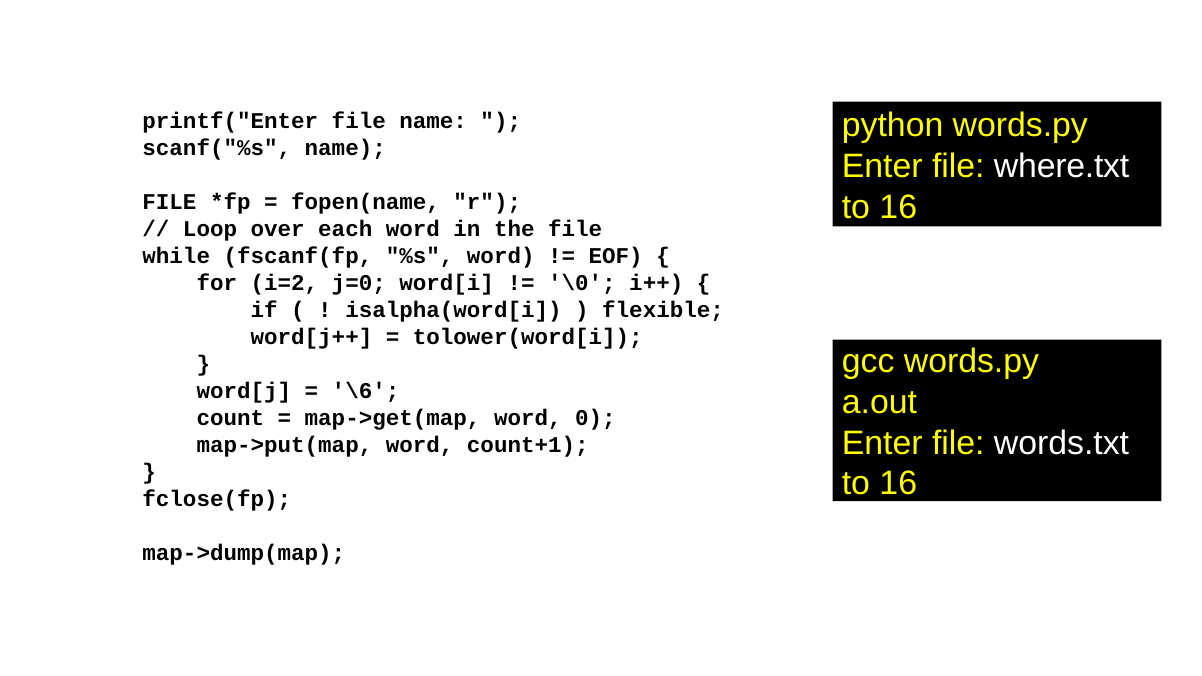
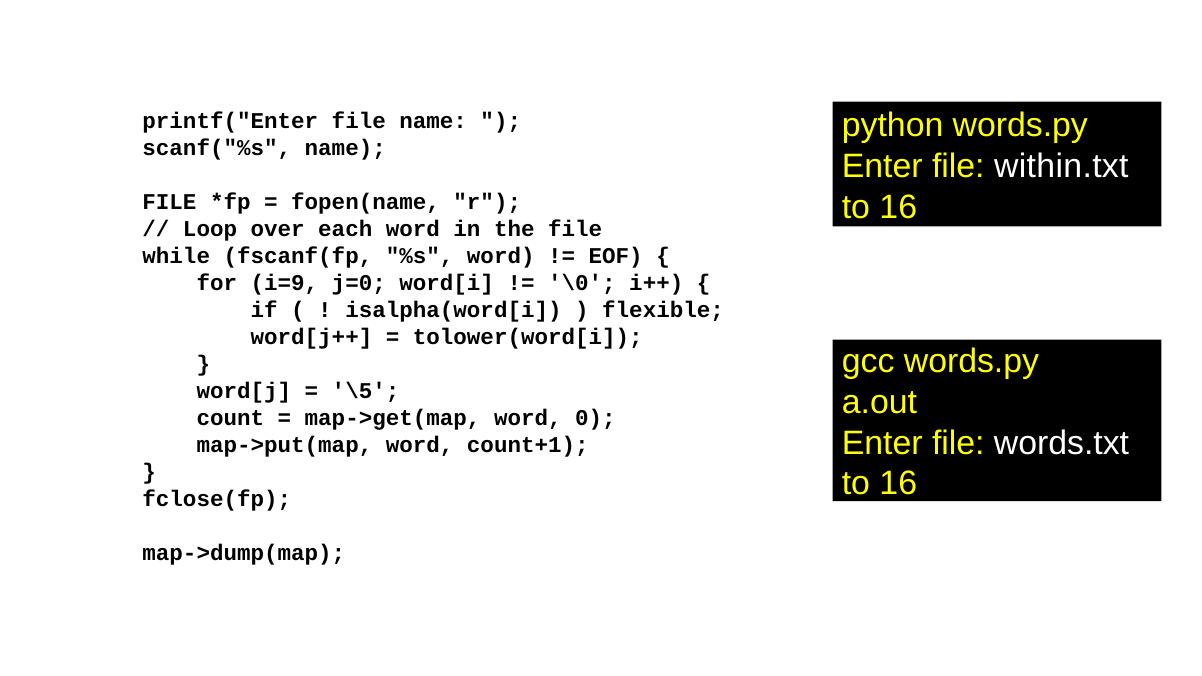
where.txt: where.txt -> within.txt
i=2: i=2 -> i=9
\6: \6 -> \5
